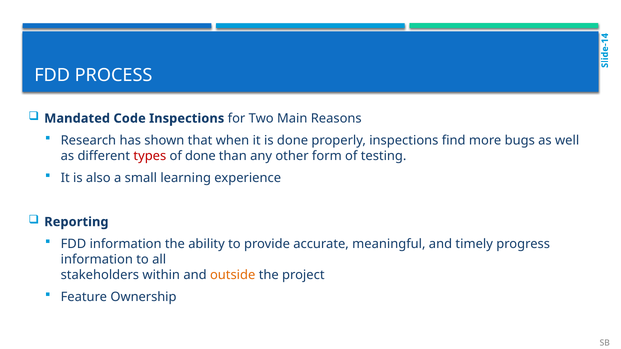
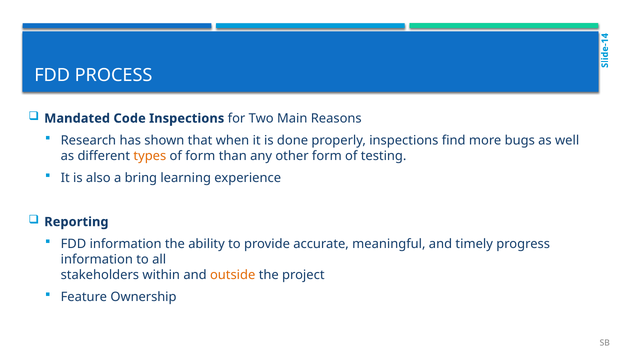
types colour: red -> orange
of done: done -> form
small: small -> bring
